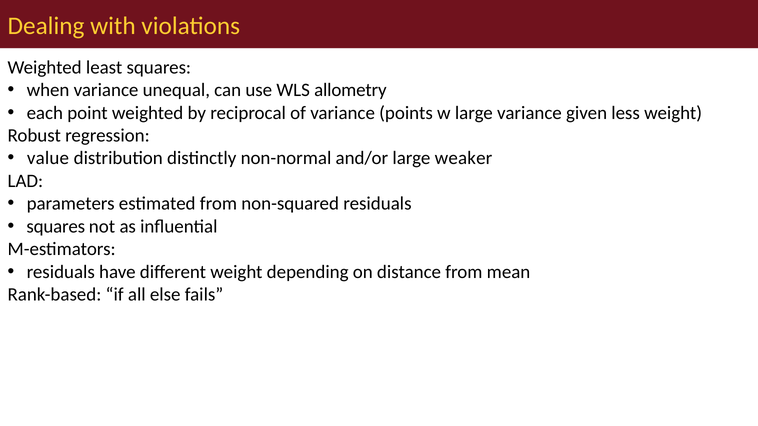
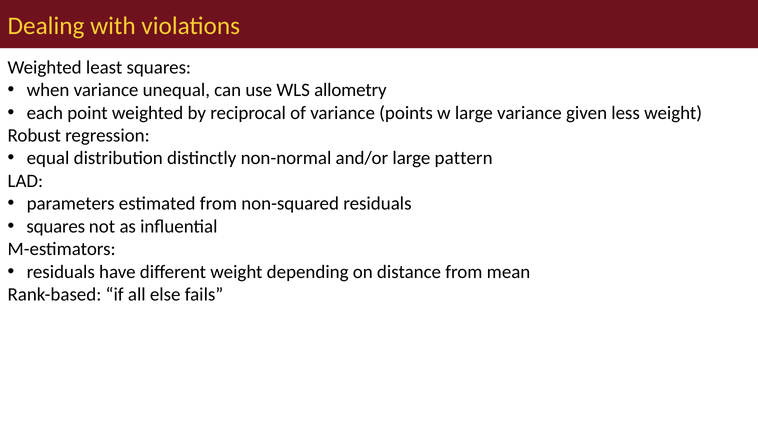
value: value -> equal
weaker: weaker -> pattern
